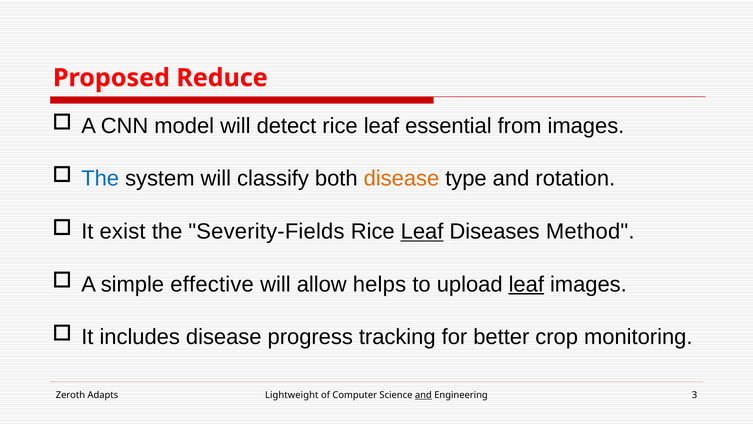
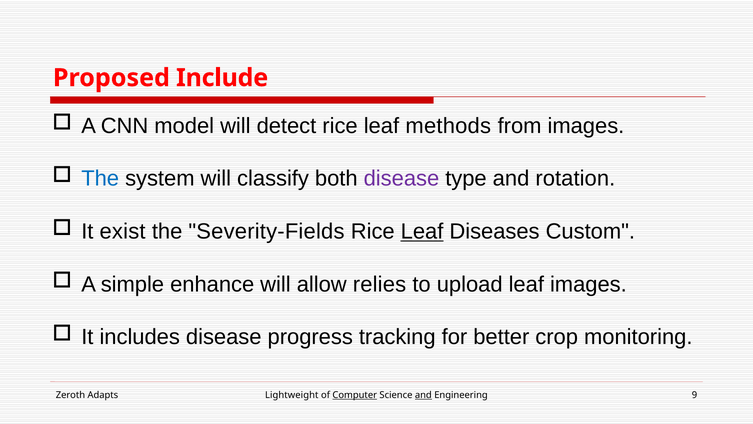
Reduce: Reduce -> Include
essential: essential -> methods
disease at (401, 179) colour: orange -> purple
Method: Method -> Custom
effective: effective -> enhance
helps: helps -> relies
leaf at (526, 284) underline: present -> none
Computer underline: none -> present
3: 3 -> 9
